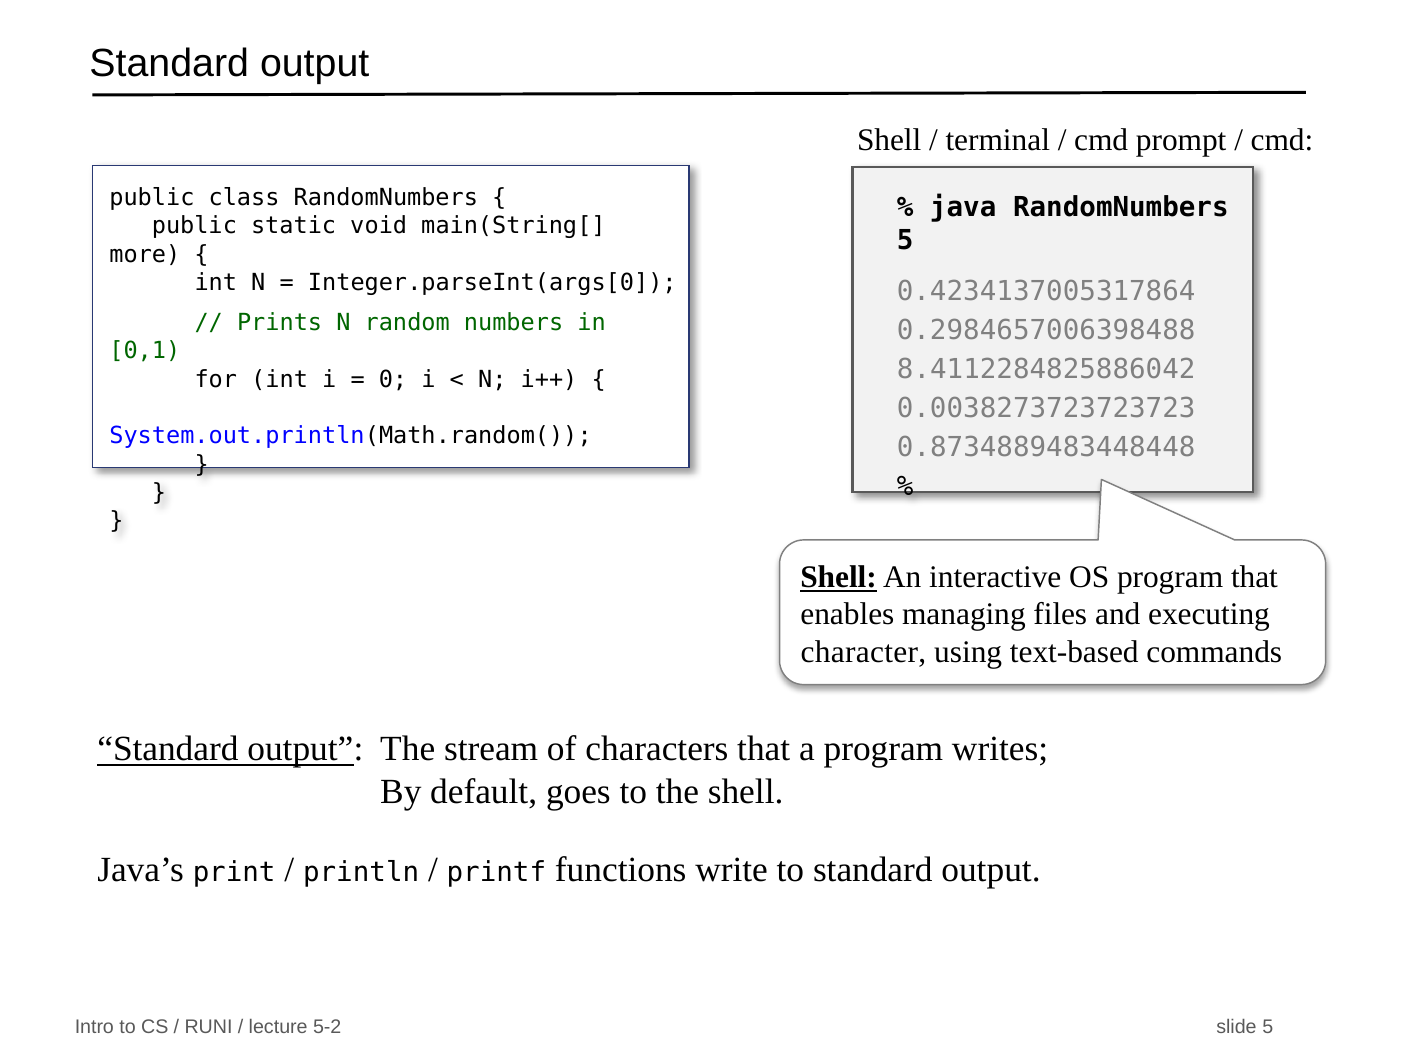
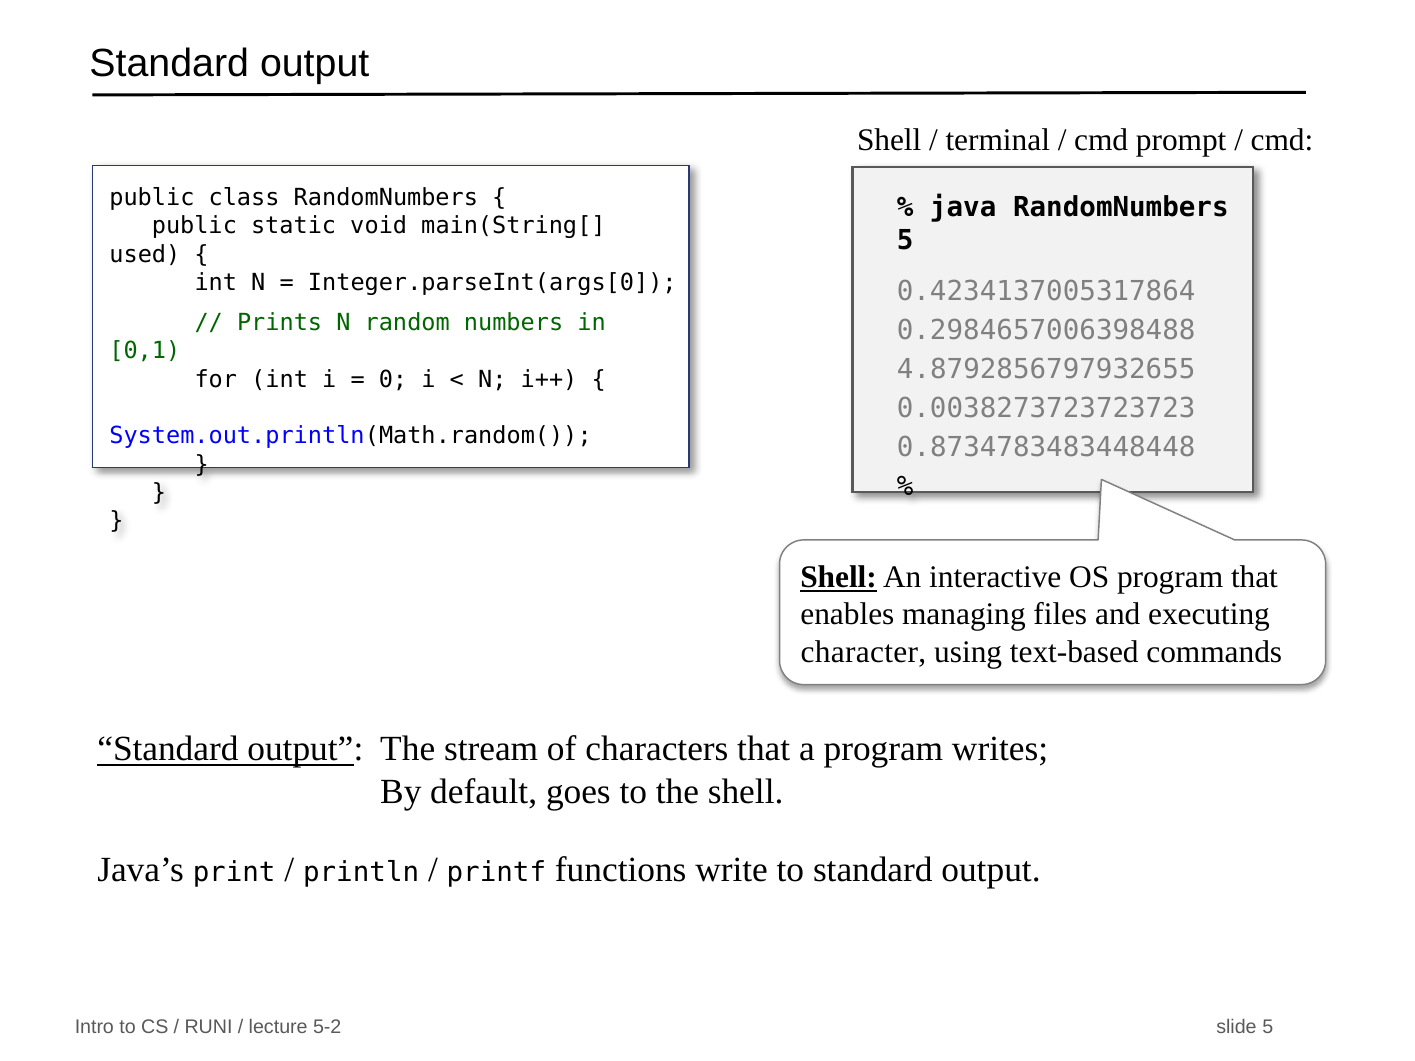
more: more -> used
8.4112284825886042: 8.4112284825886042 -> 4.8792856797932655
0.8734889483448448: 0.8734889483448448 -> 0.8734783483448448
